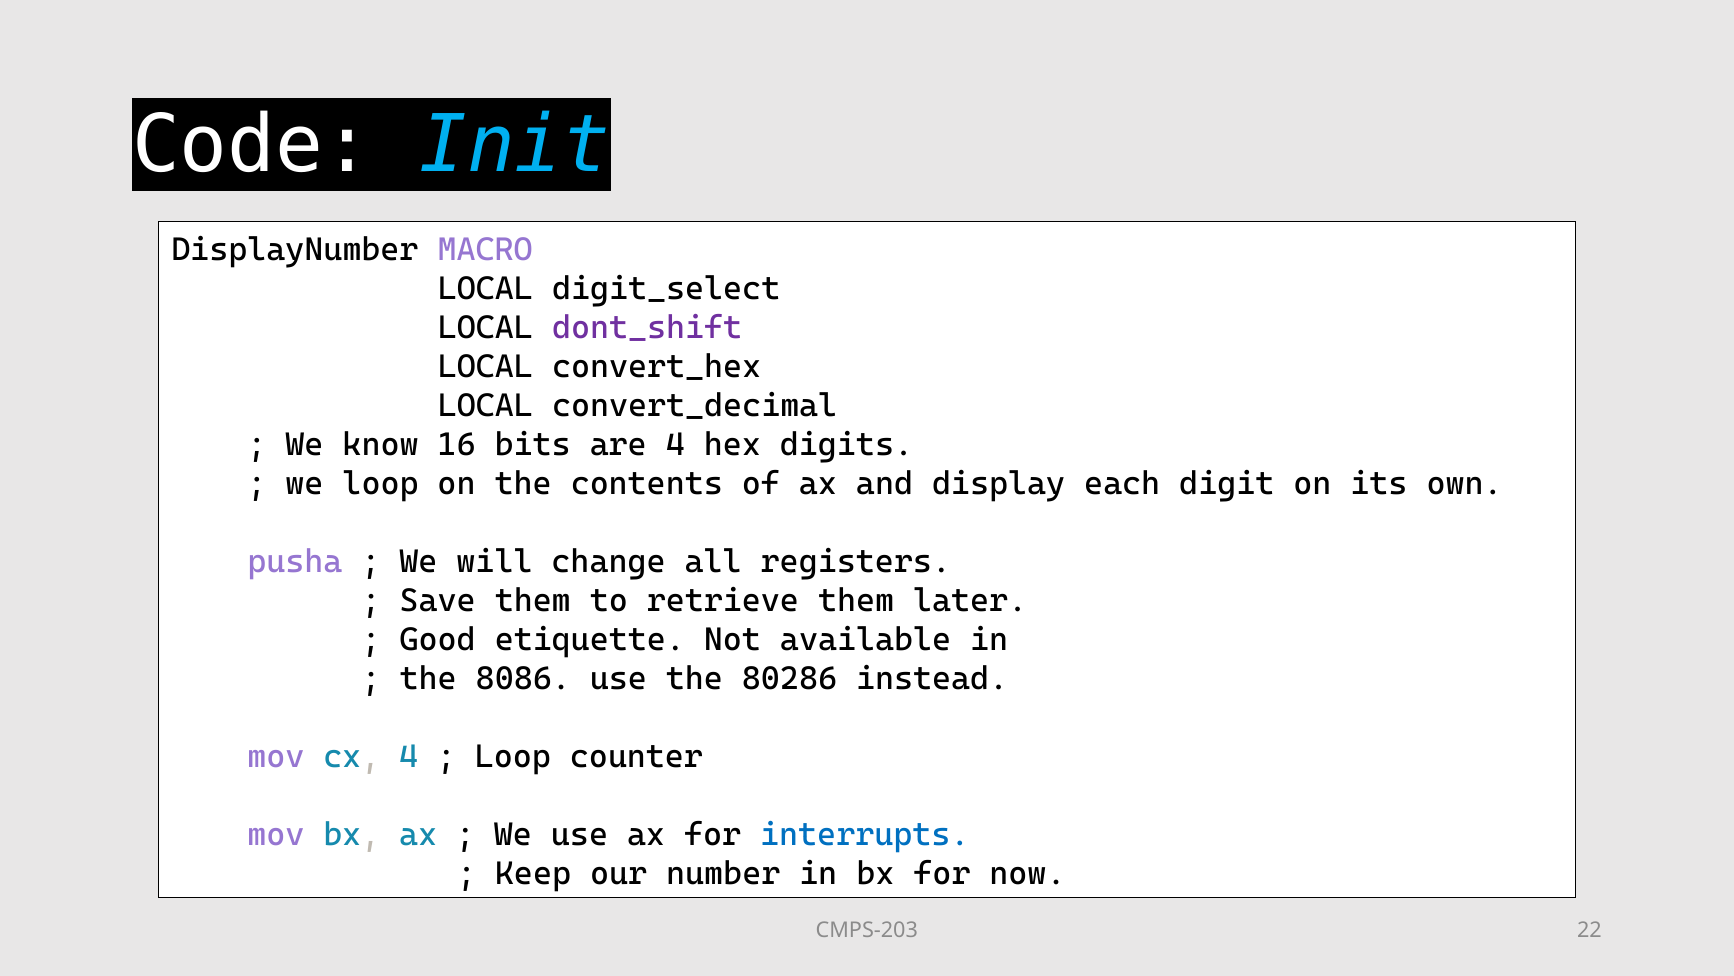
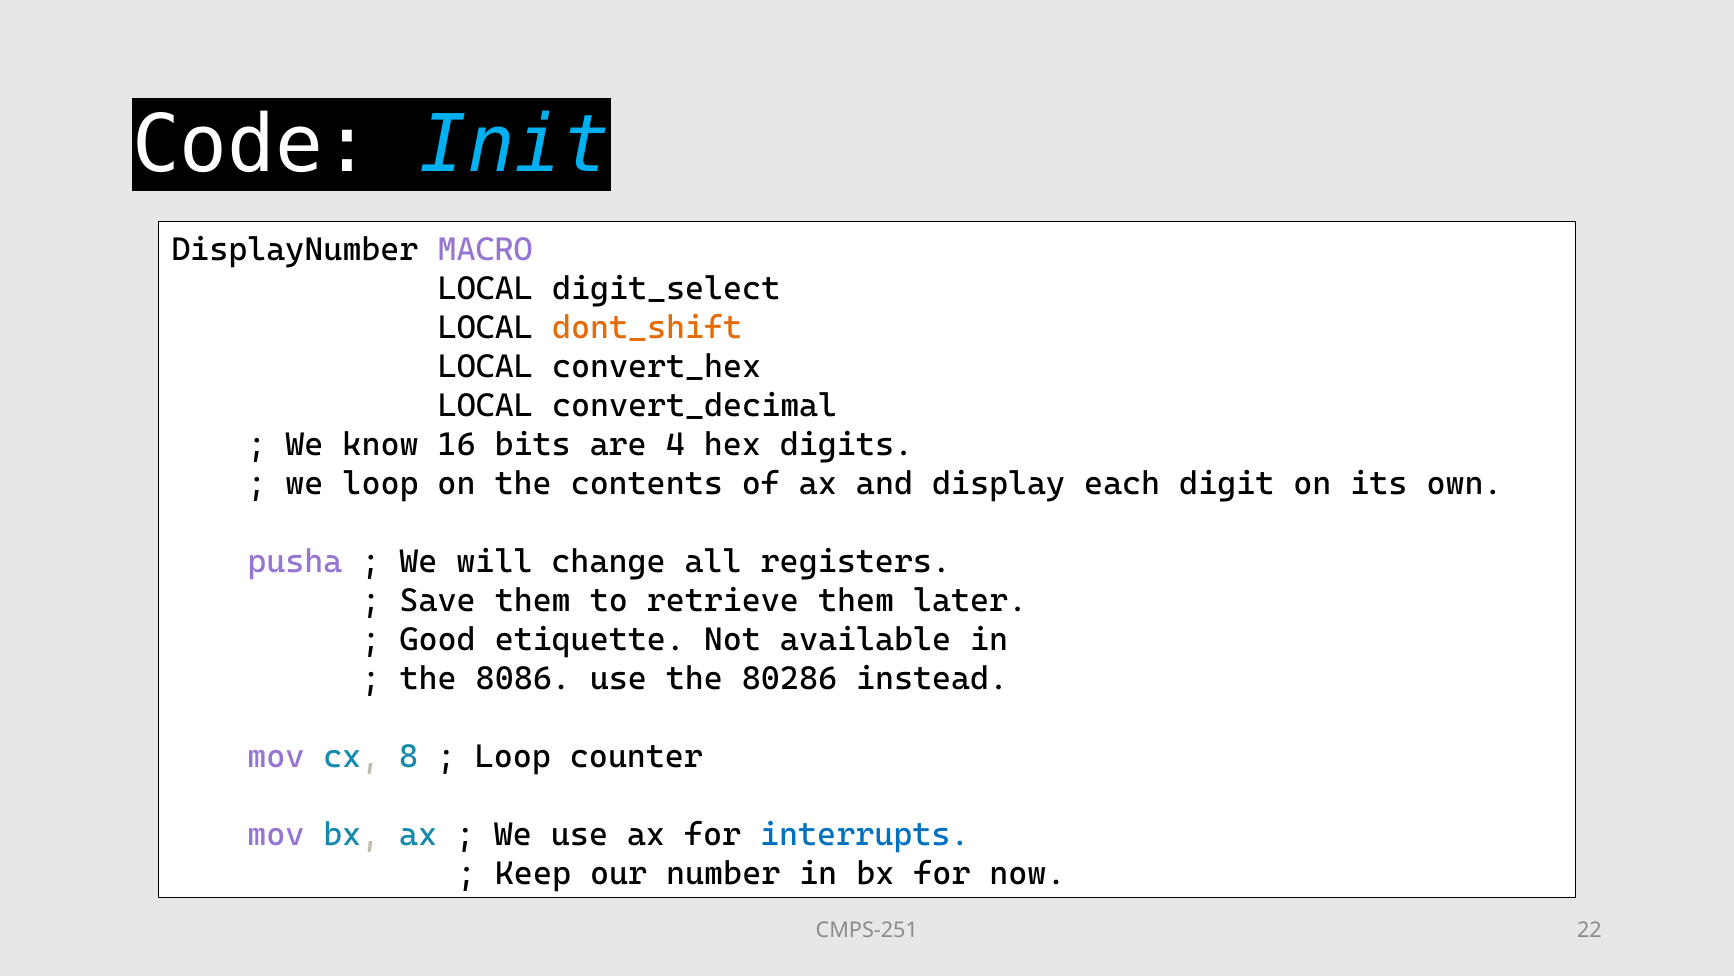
dont_shift colour: purple -> orange
cx 4: 4 -> 8
CMPS-203: CMPS-203 -> CMPS-251
